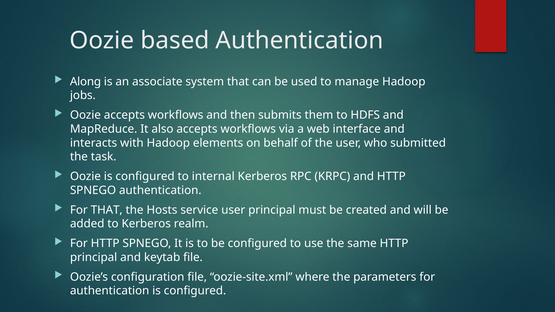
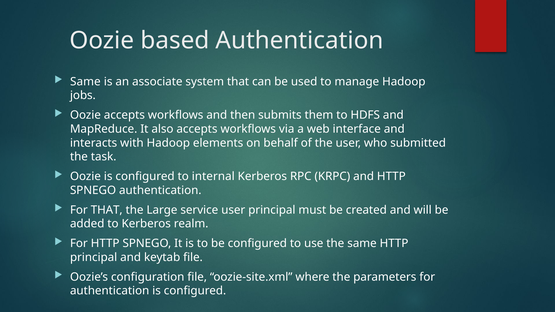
Along at (86, 82): Along -> Same
Hosts: Hosts -> Large
